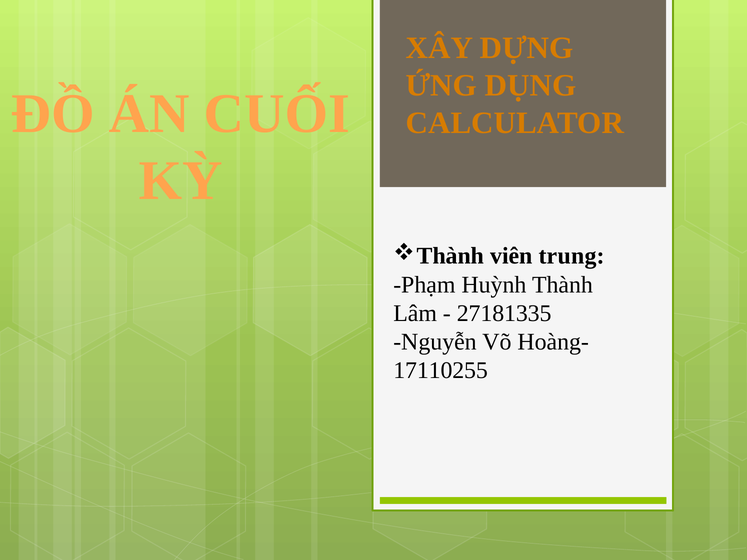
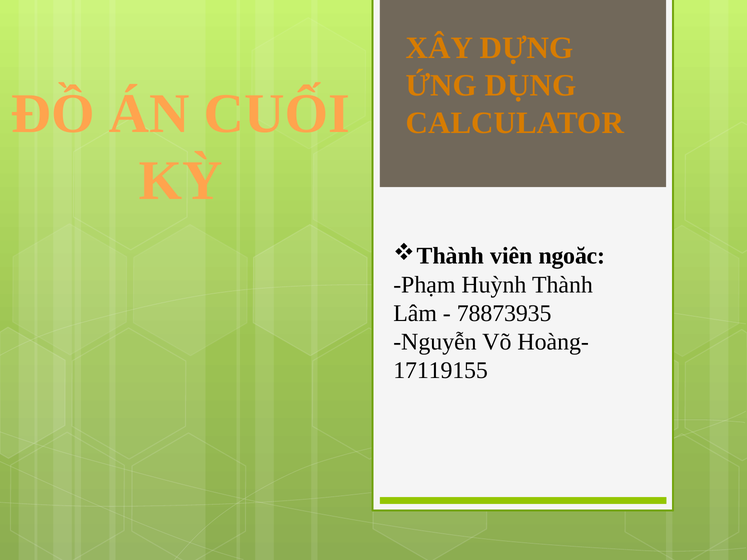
trung: trung -> ngoăc
27181335: 27181335 -> 78873935
17110255: 17110255 -> 17119155
